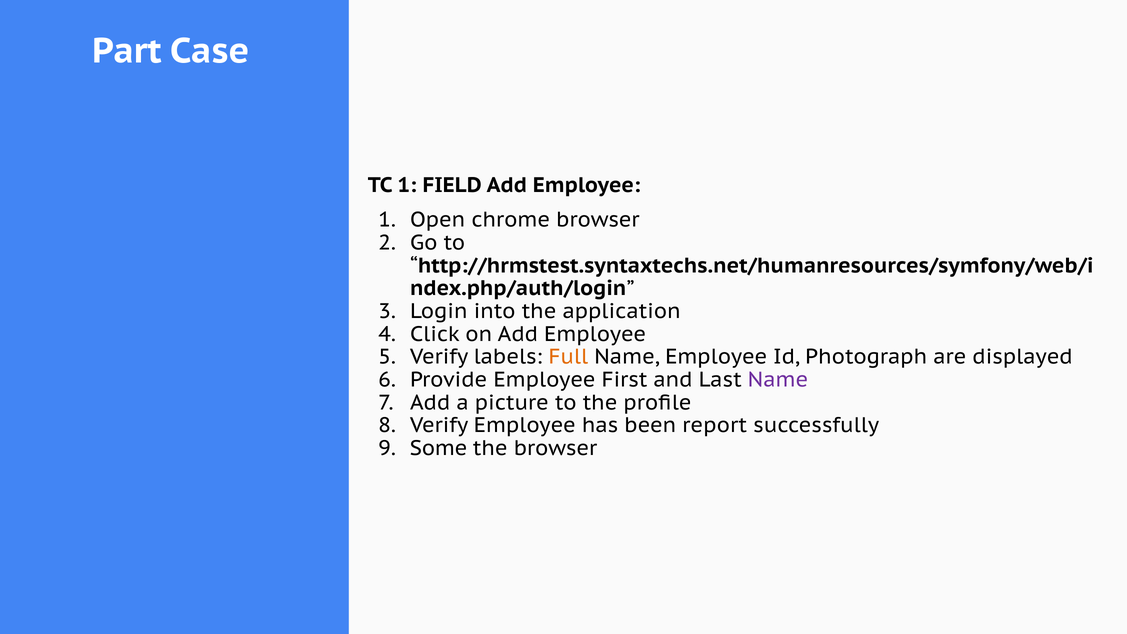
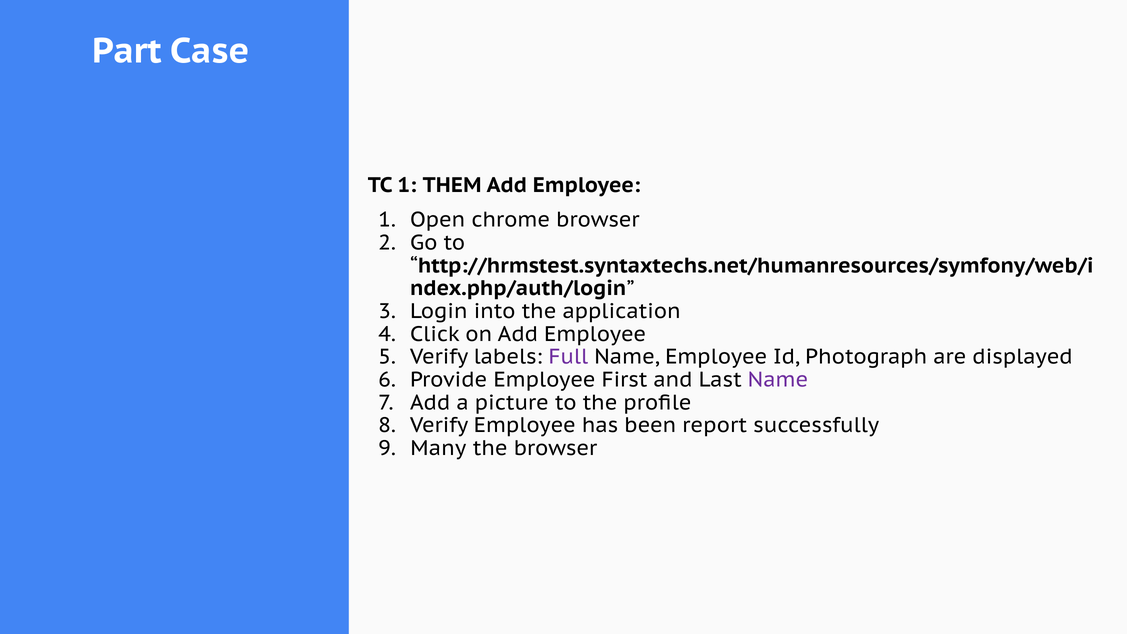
FIELD: FIELD -> THEM
Full colour: orange -> purple
Some: Some -> Many
